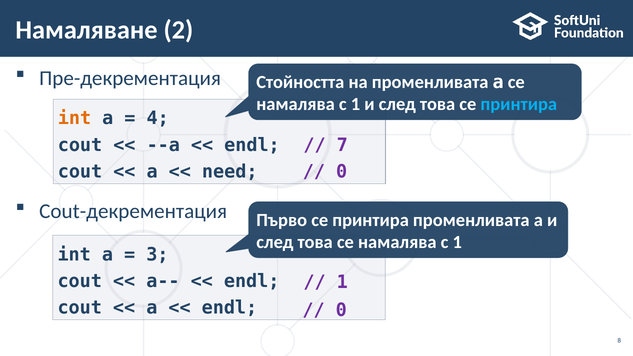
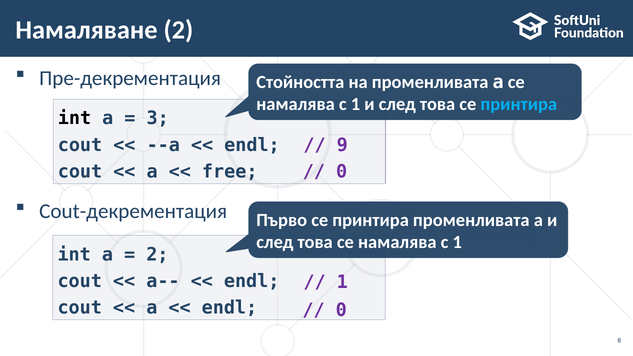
int at (74, 118) colour: orange -> black
4: 4 -> 3
7: 7 -> 9
need: need -> free
3 at (157, 255): 3 -> 2
